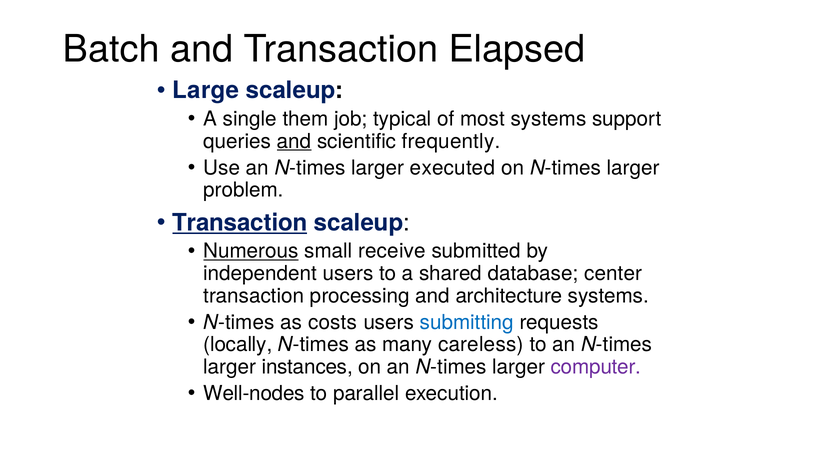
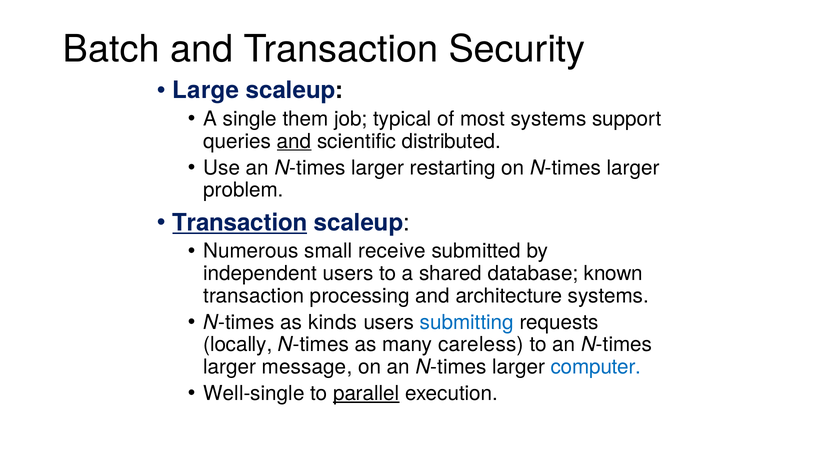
Elapsed: Elapsed -> Security
frequently: frequently -> distributed
executed: executed -> restarting
Numerous underline: present -> none
center: center -> known
costs: costs -> kinds
instances: instances -> message
computer colour: purple -> blue
Well-nodes: Well-nodes -> Well-single
parallel underline: none -> present
